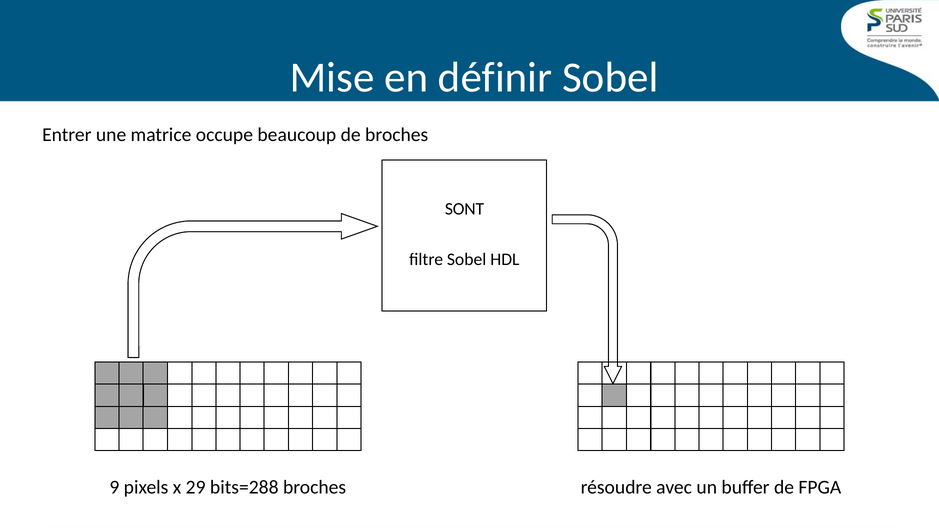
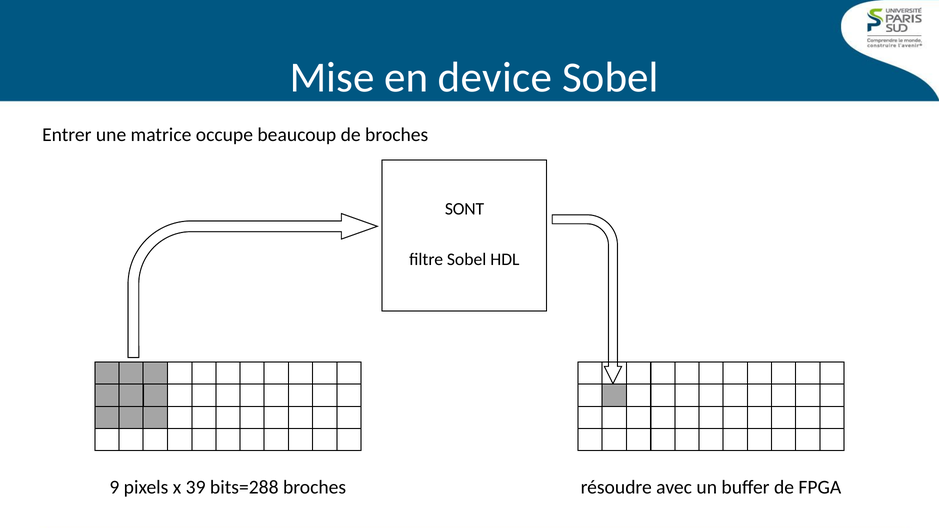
définir: définir -> device
29: 29 -> 39
